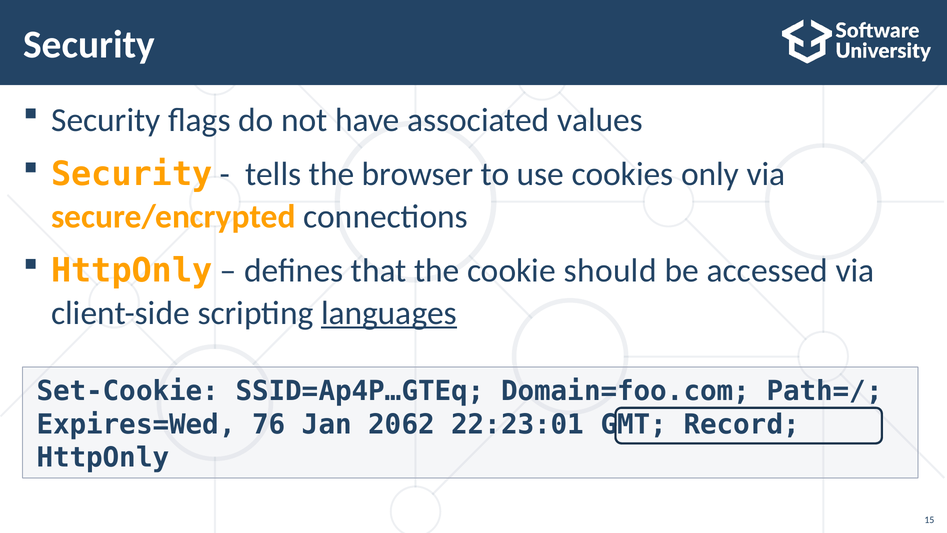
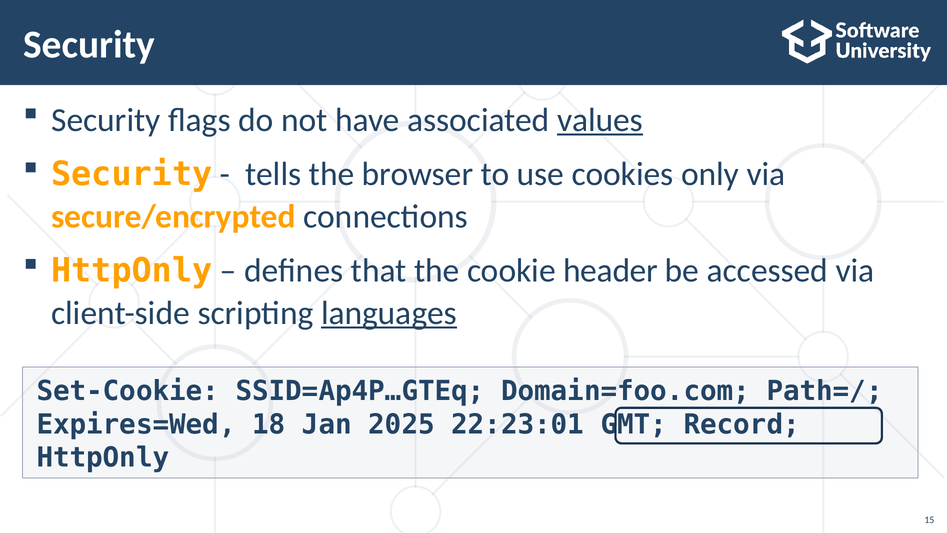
values underline: none -> present
should: should -> header
76: 76 -> 18
2062: 2062 -> 2025
